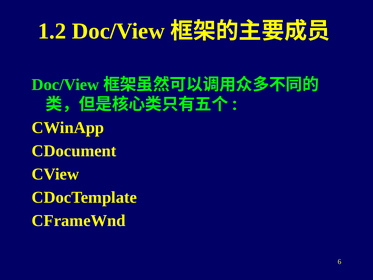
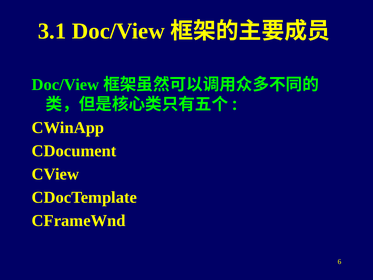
1.2: 1.2 -> 3.1
